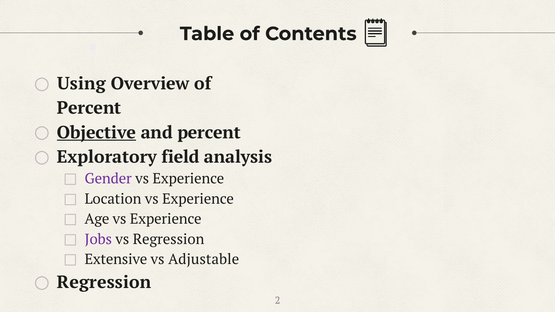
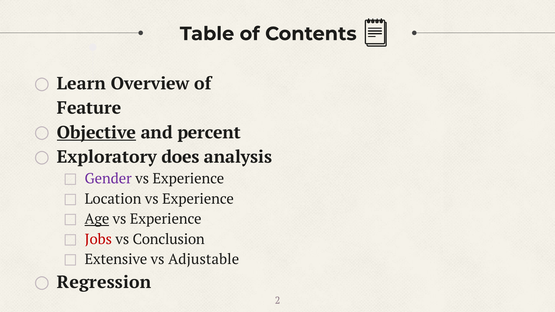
Using: Using -> Learn
Percent at (89, 108): Percent -> Feature
field: field -> does
Age underline: none -> present
Jobs colour: purple -> red
vs Regression: Regression -> Conclusion
